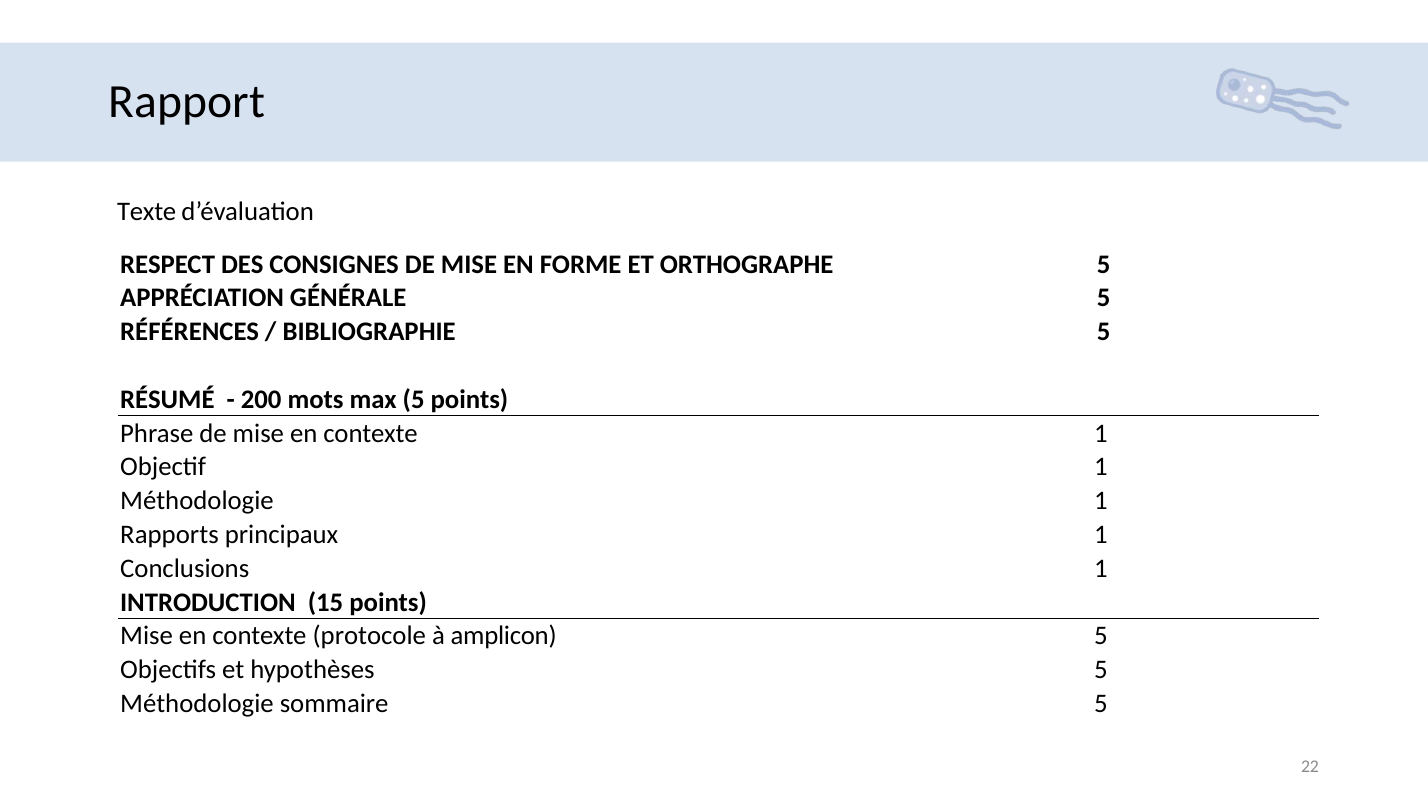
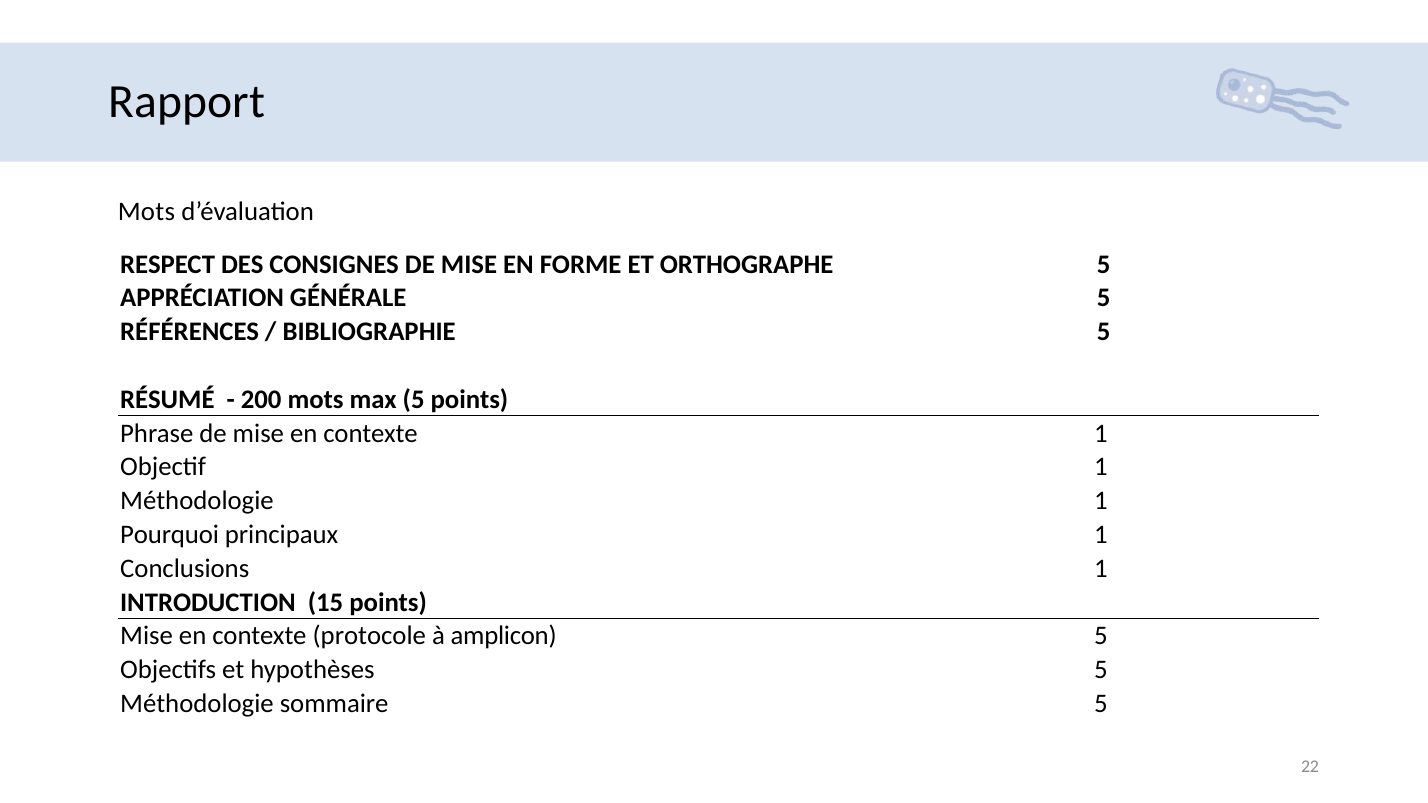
Texte at (147, 212): Texte -> Mots
Rapports: Rapports -> Pourquoi
